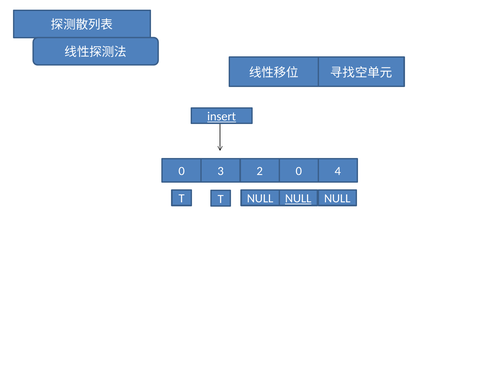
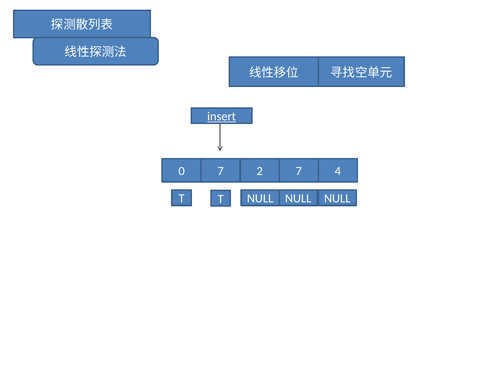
0 3: 3 -> 7
2 0: 0 -> 7
NULL at (298, 199) underline: present -> none
